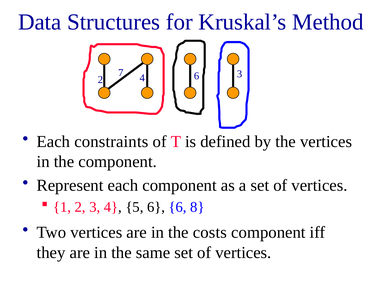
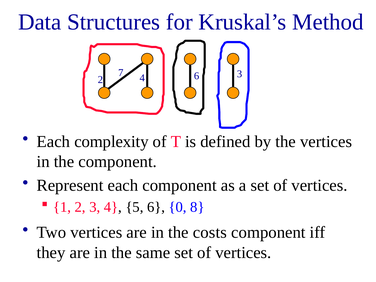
constraints: constraints -> complexity
6 6: 6 -> 0
